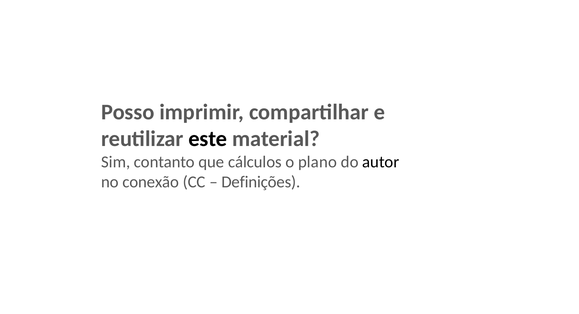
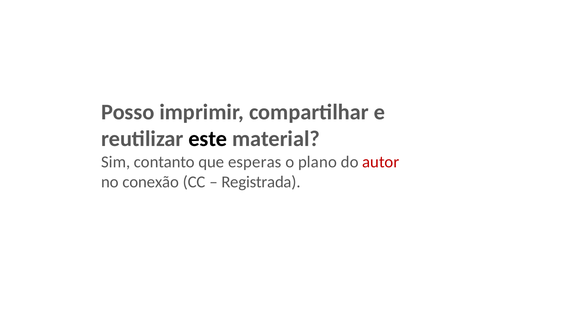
cálculos: cálculos -> esperas
autor colour: black -> red
Definições: Definições -> Registrada
